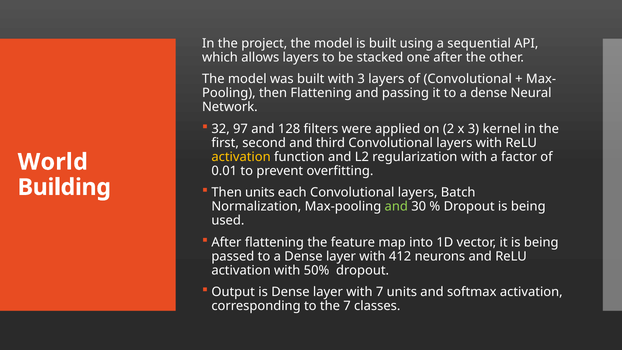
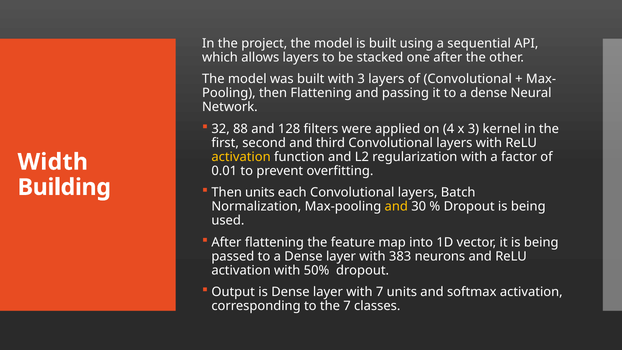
97: 97 -> 88
2: 2 -> 4
World: World -> Width
and at (396, 206) colour: light green -> yellow
412: 412 -> 383
